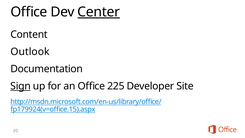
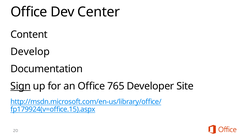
Center underline: present -> none
Outlook: Outlook -> Develop
225: 225 -> 765
